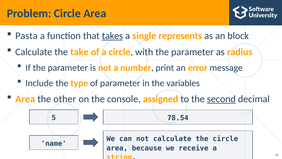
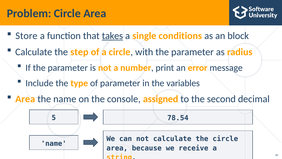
Pasta: Pasta -> Store
represents: represents -> conditions
take: take -> step
the other: other -> name
second underline: present -> none
